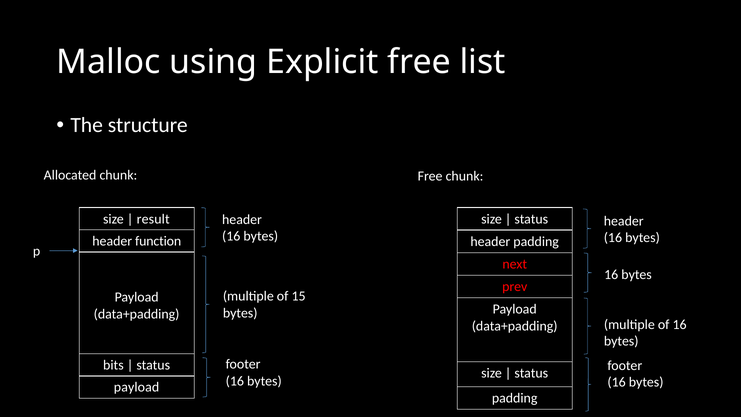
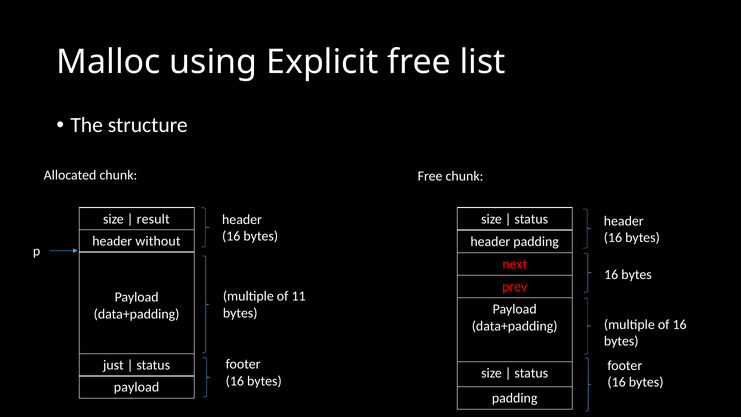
function: function -> without
15: 15 -> 11
bits: bits -> just
